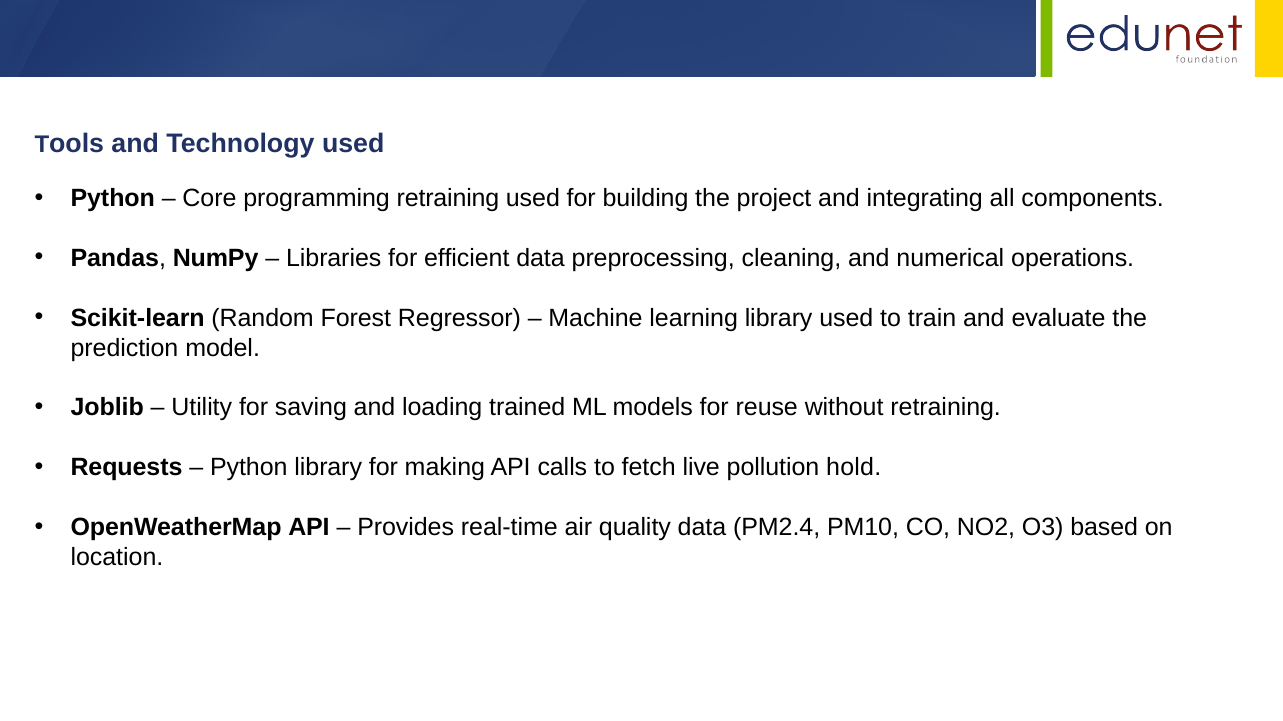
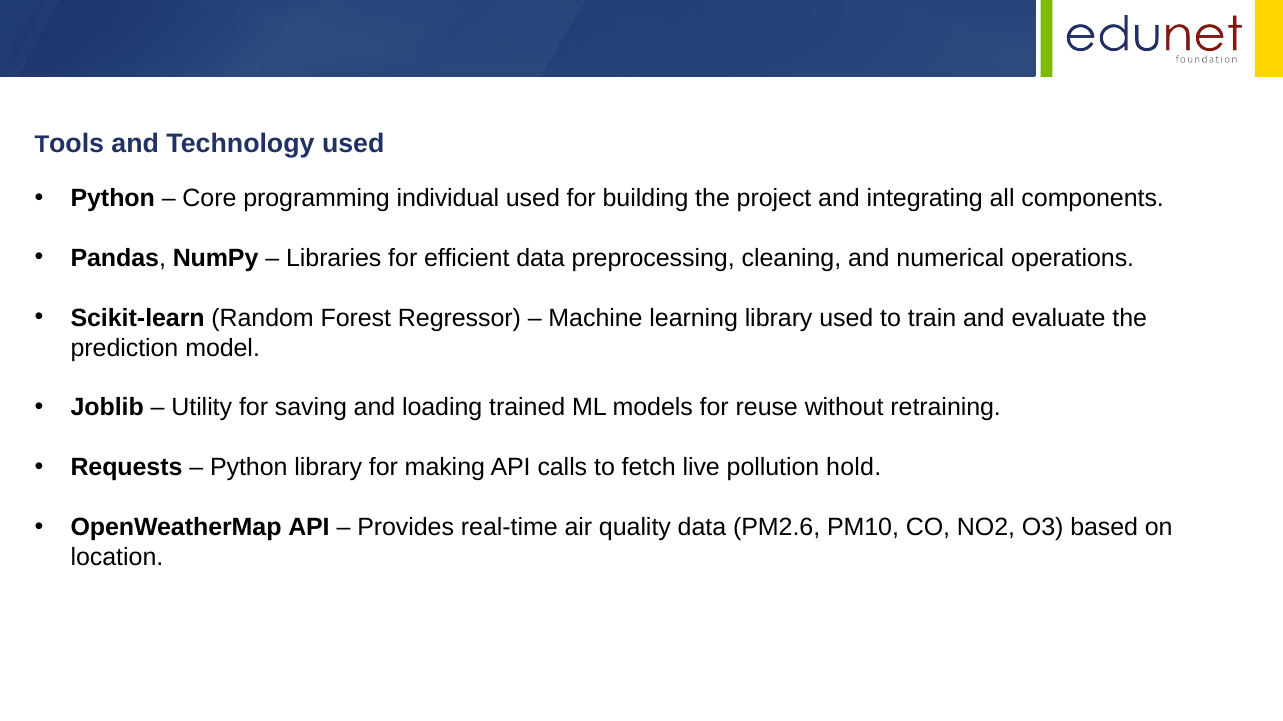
programming retraining: retraining -> individual
PM2.4: PM2.4 -> PM2.6
